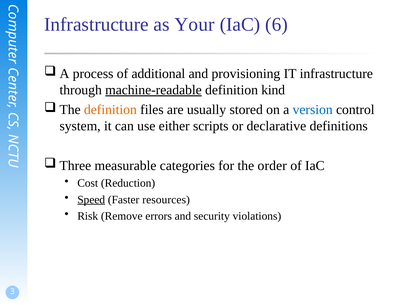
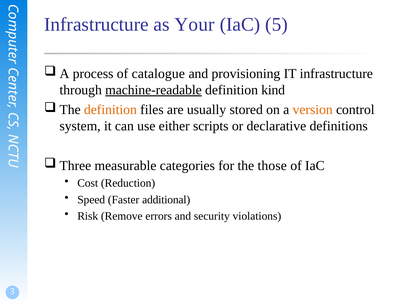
6: 6 -> 5
additional: additional -> catalogue
version colour: blue -> orange
order: order -> those
Speed underline: present -> none
resources: resources -> additional
